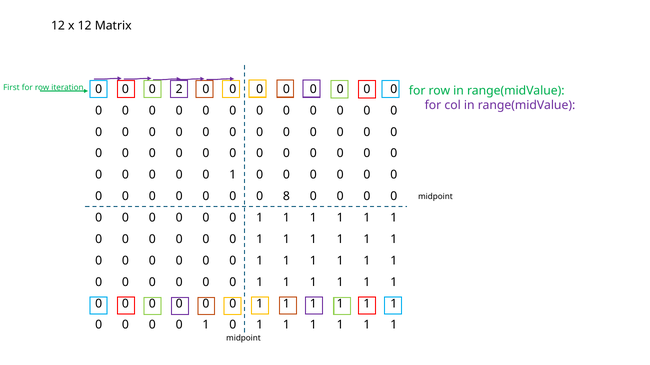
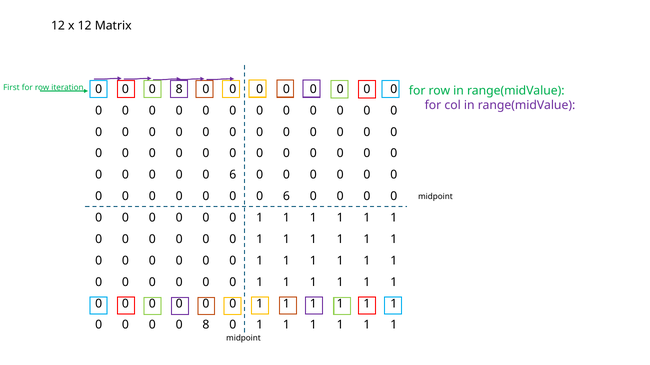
2 at (179, 89): 2 -> 8
1 at (233, 175): 1 -> 6
8 at (286, 197): 8 -> 6
1 at (206, 326): 1 -> 8
